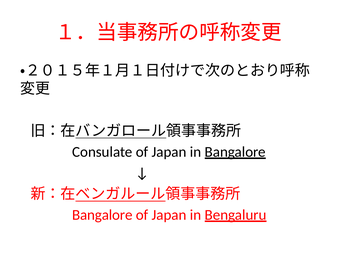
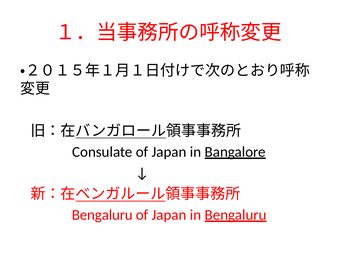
Bangalore at (102, 215): Bangalore -> Bengaluru
